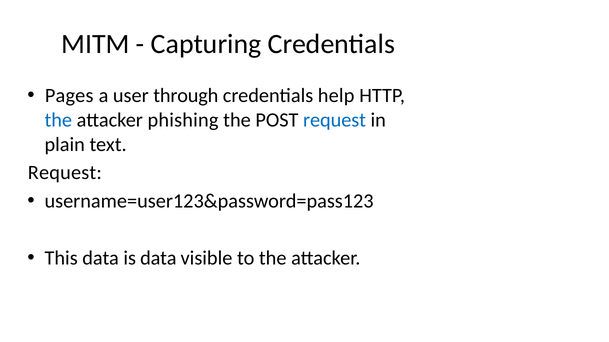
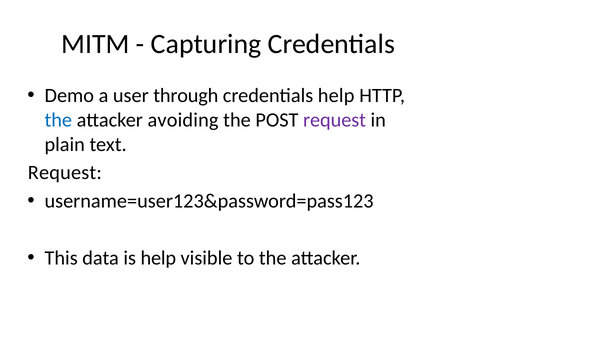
Pages: Pages -> Demo
phishing: phishing -> avoiding
request at (335, 120) colour: blue -> purple
is data: data -> help
